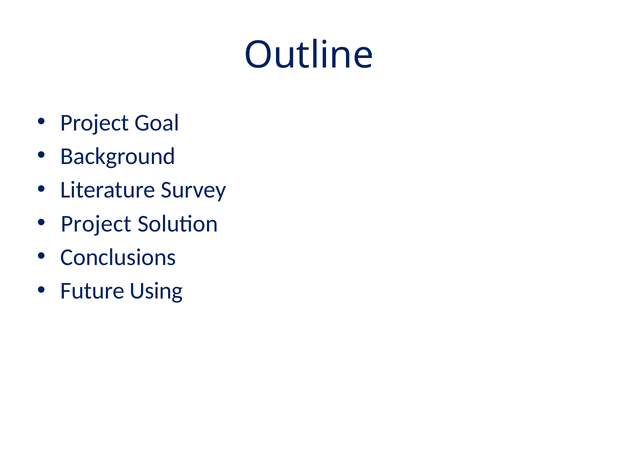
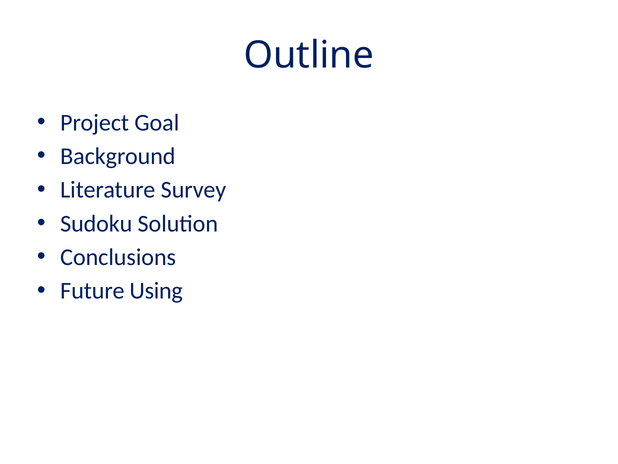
Project at (96, 223): Project -> Sudoku
